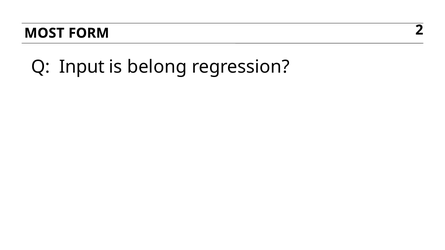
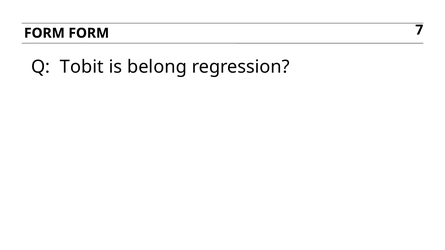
MOST at (44, 33): MOST -> FORM
2: 2 -> 7
Input: Input -> Tobit
